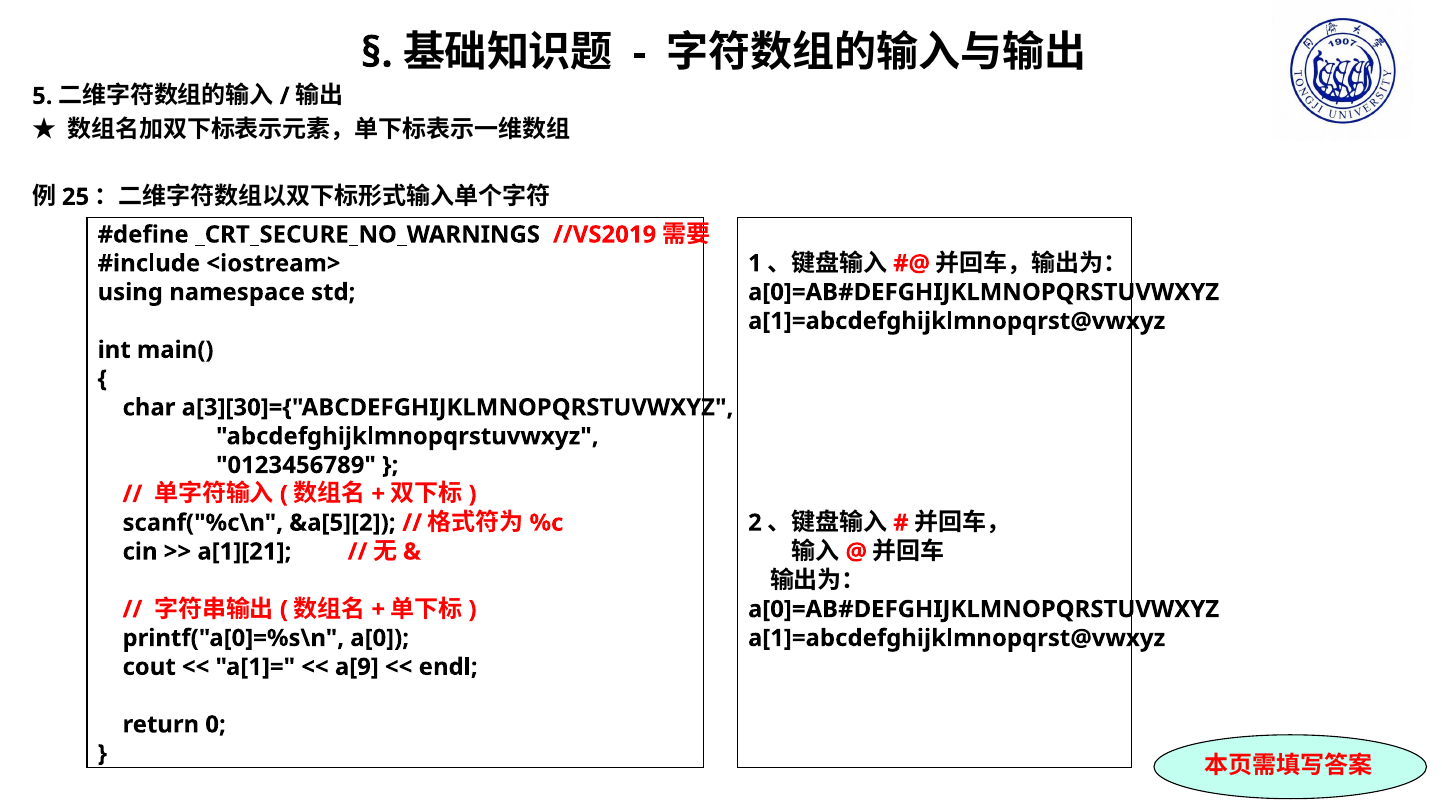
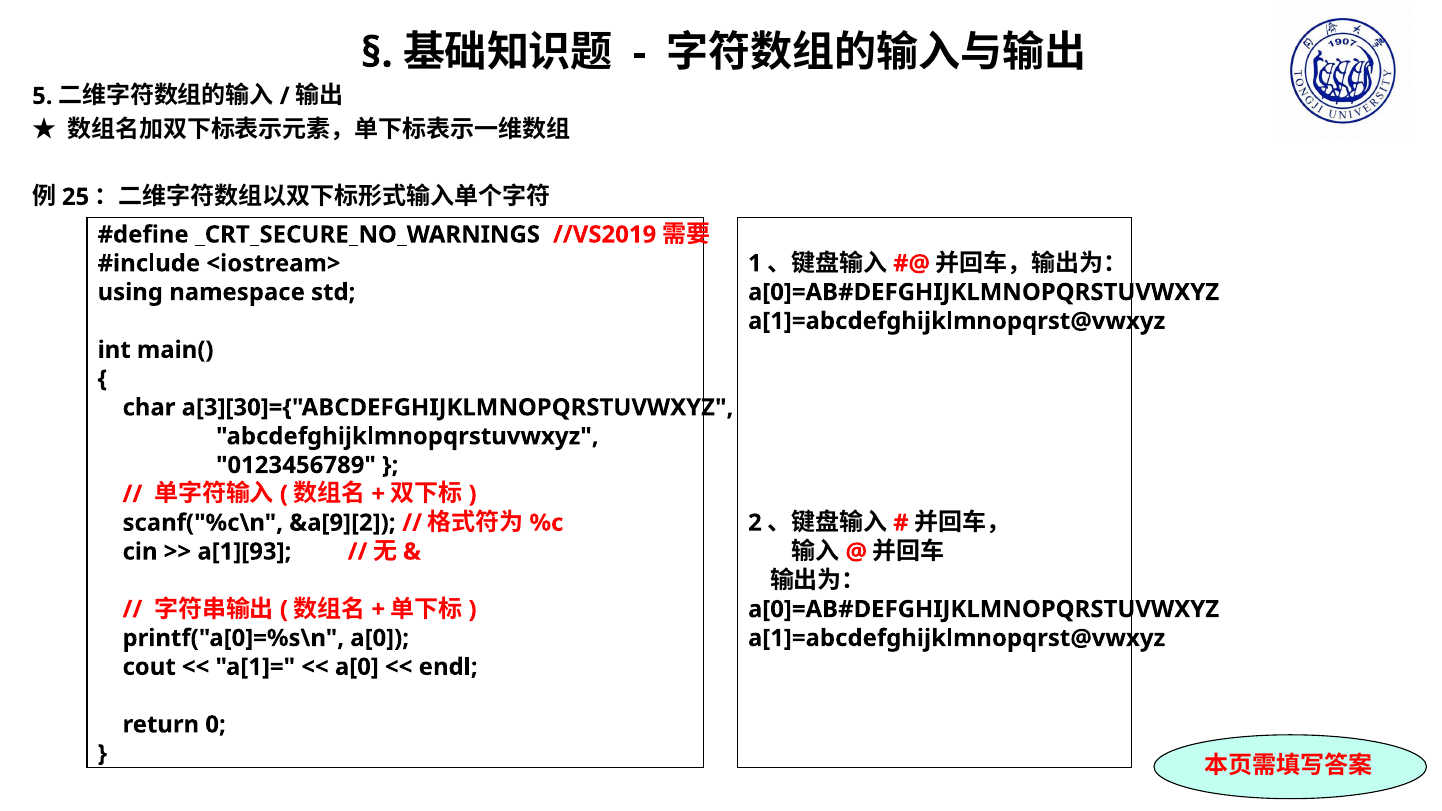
&a[5][2: &a[5][2 -> &a[9][2
a[1][21: a[1][21 -> a[1][93
a[9 at (357, 667): a[9 -> a[0
